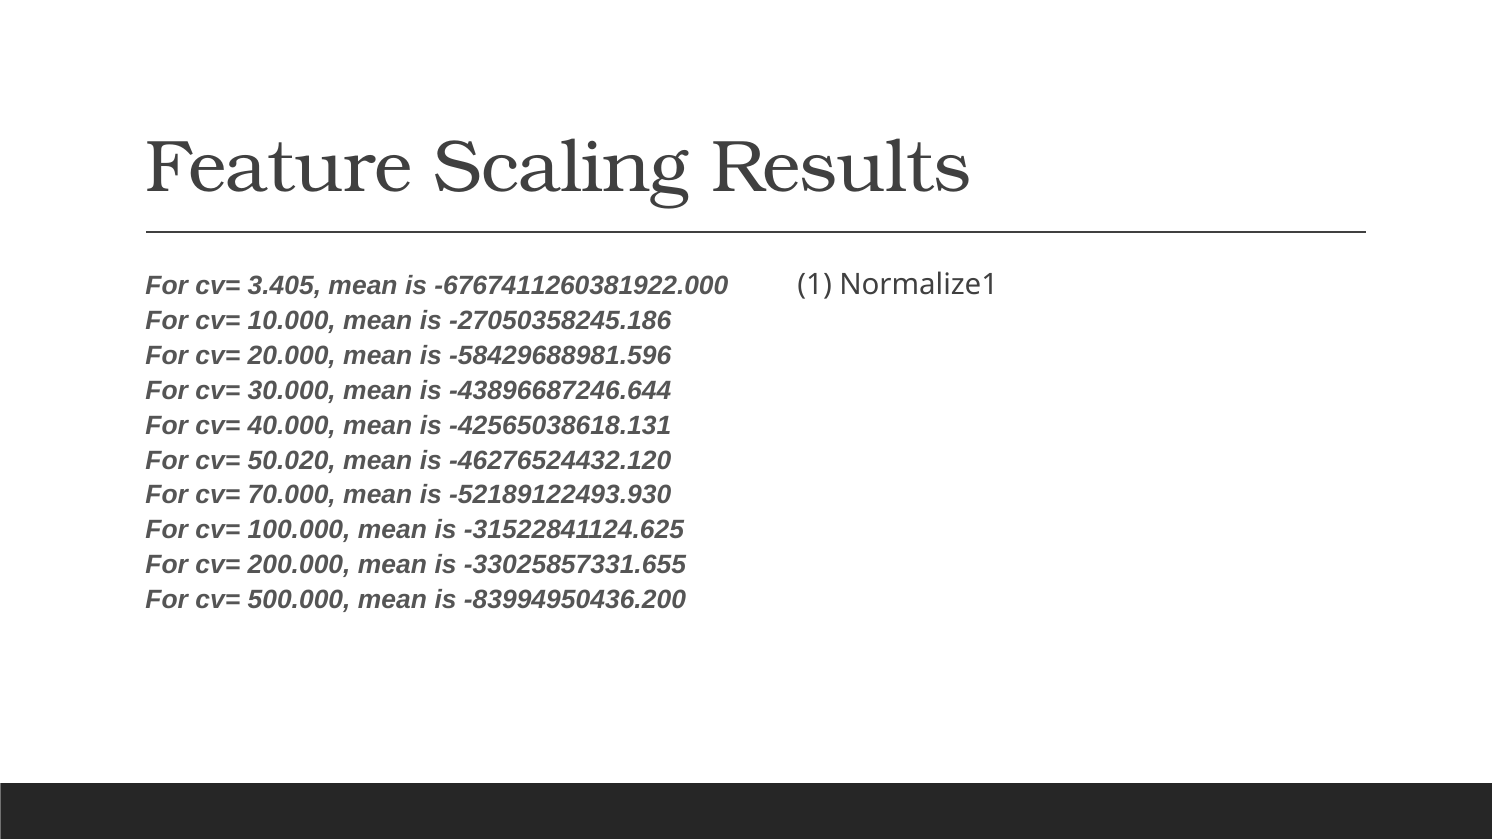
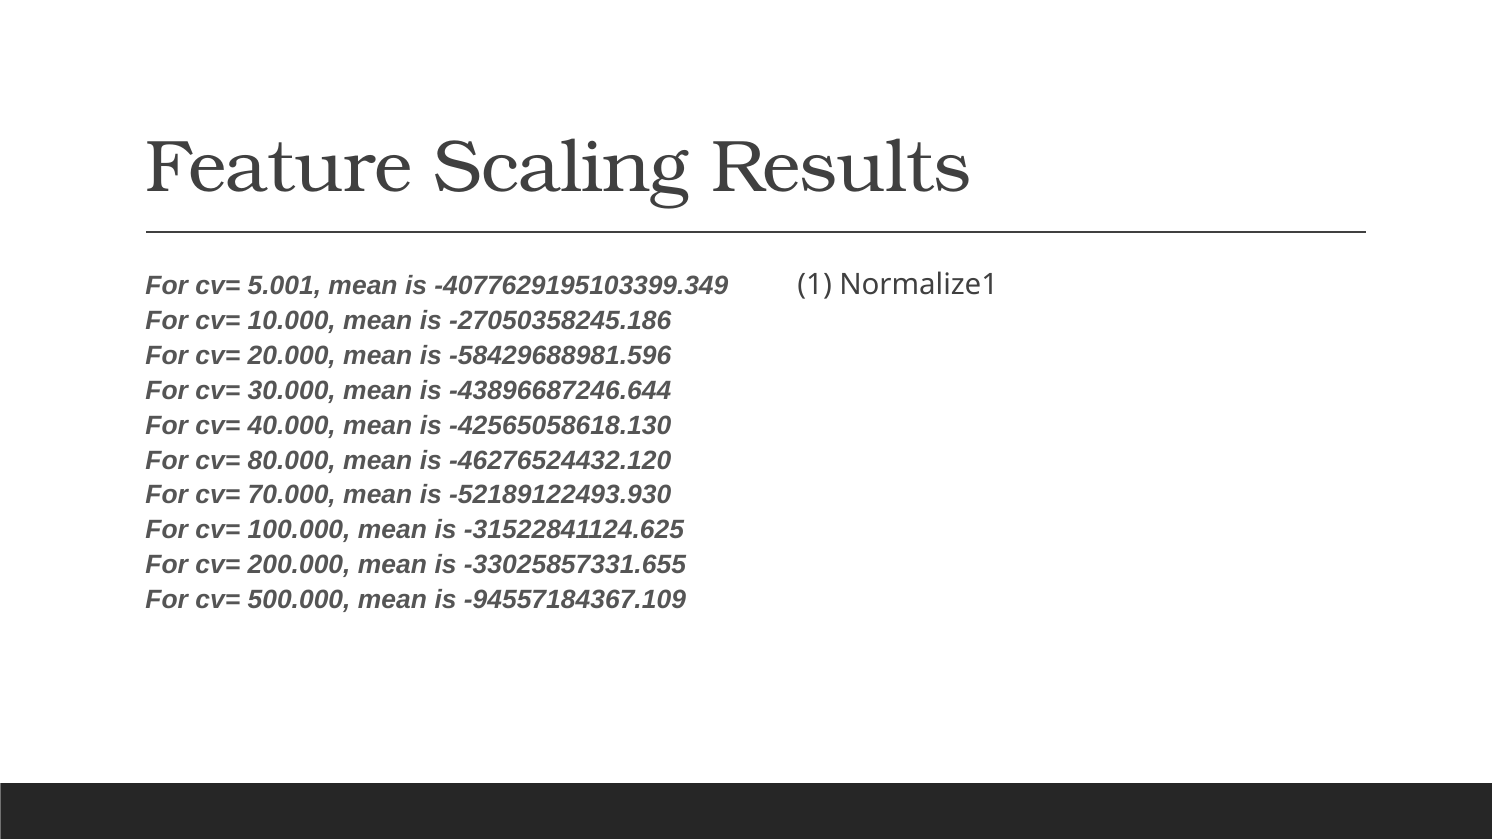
3.405: 3.405 -> 5.001
-6767411260381922.000: -6767411260381922.000 -> -4077629195103399.349
-42565038618.131: -42565038618.131 -> -42565058618.130
50.020: 50.020 -> 80.000
-83994950436.200: -83994950436.200 -> -94557184367.109
